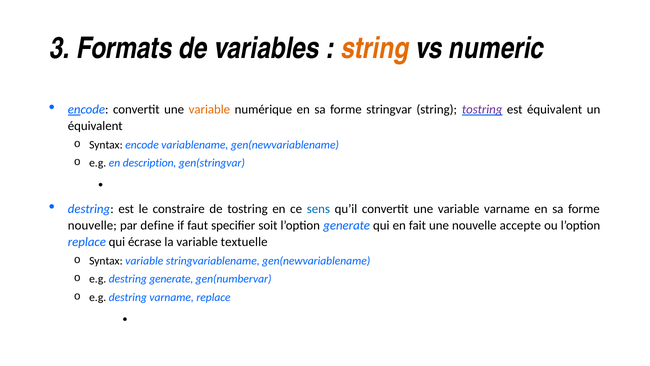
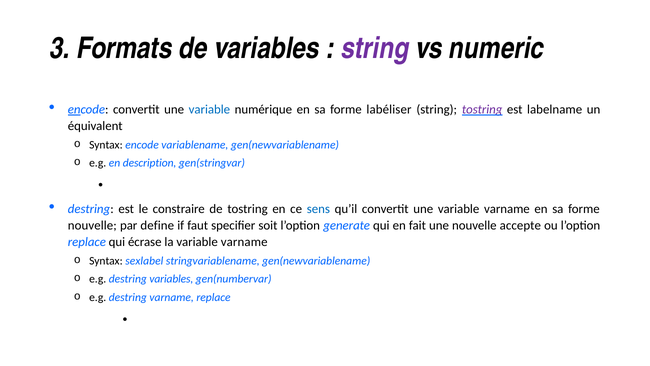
string at (375, 48) colour: orange -> purple
variable at (209, 109) colour: orange -> blue
stringvar: stringvar -> labéliser
est équivalent: équivalent -> labelname
la variable textuelle: textuelle -> varname
Syntax variable: variable -> sexlabel
destring generate: generate -> variables
